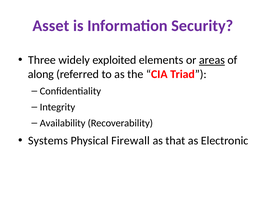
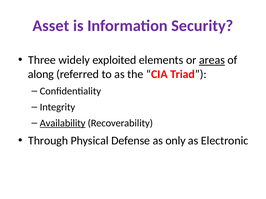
Availability underline: none -> present
Systems: Systems -> Through
Firewall: Firewall -> Defense
that: that -> only
